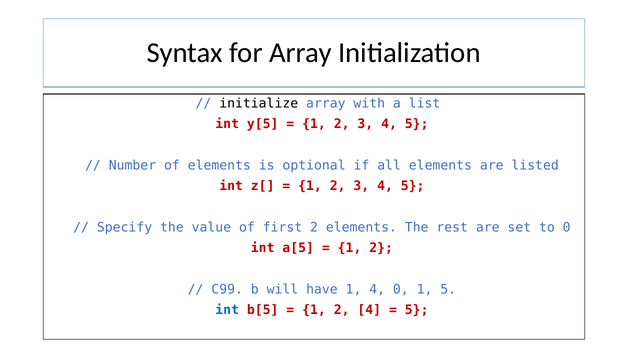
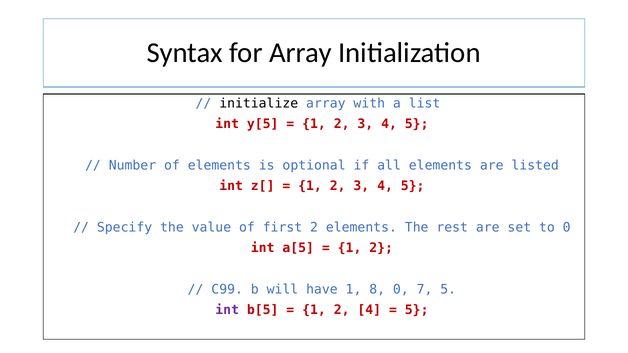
1 4: 4 -> 8
0 1: 1 -> 7
int at (227, 310) colour: blue -> purple
